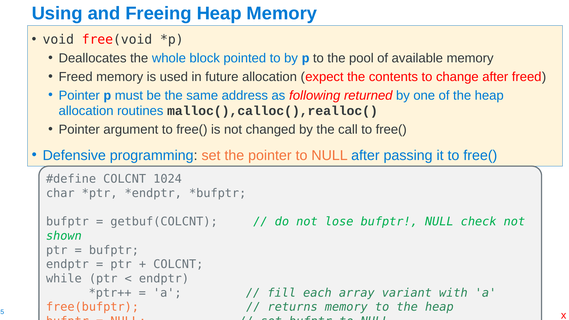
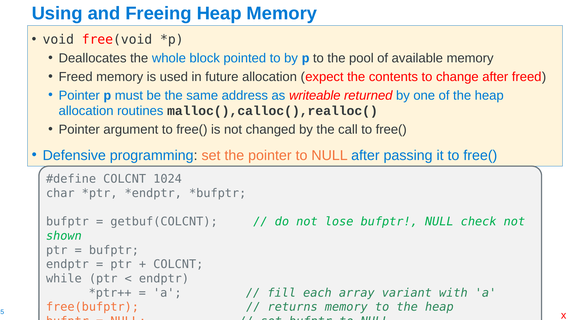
following: following -> writeable
